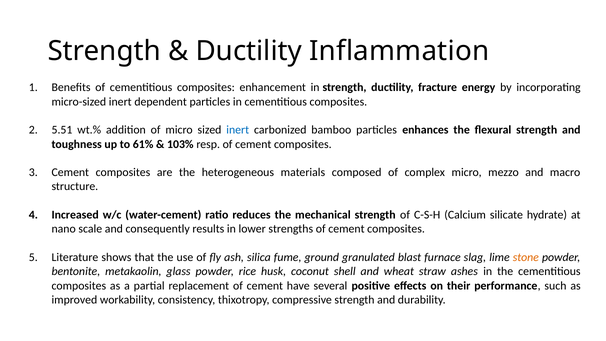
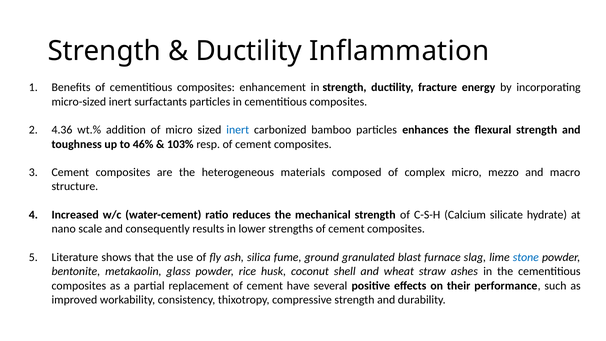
dependent: dependent -> surfactants
5.51: 5.51 -> 4.36
61%: 61% -> 46%
stone colour: orange -> blue
